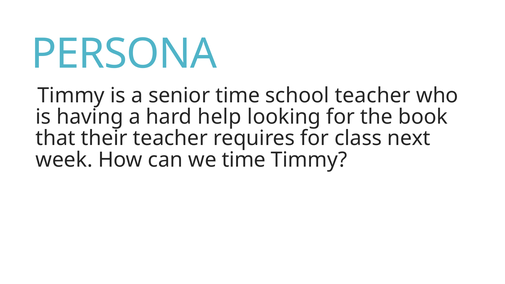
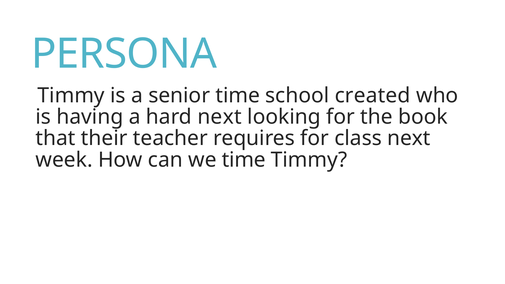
school teacher: teacher -> created
hard help: help -> next
